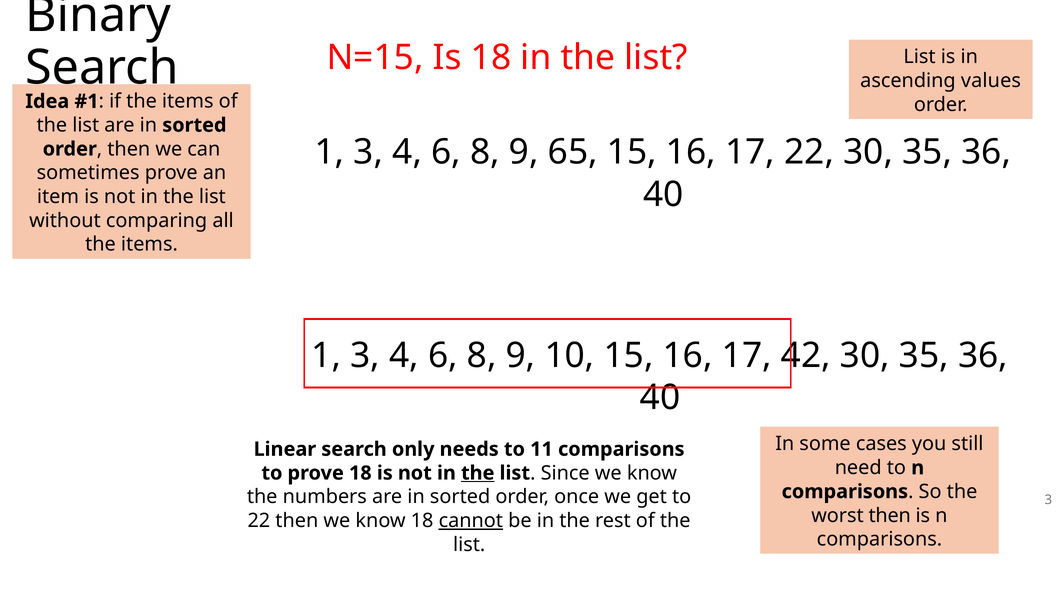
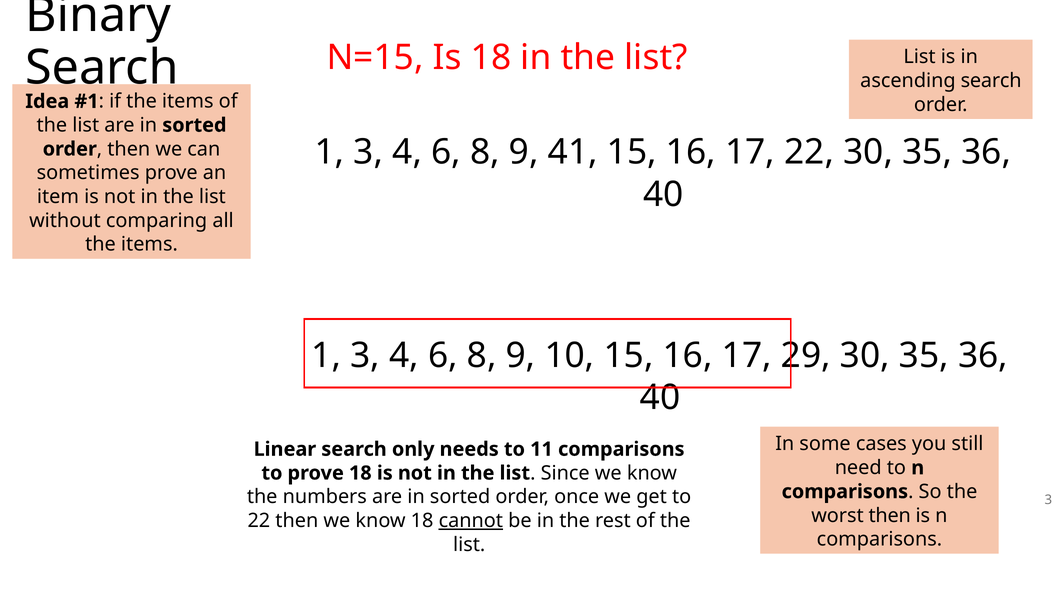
ascending values: values -> search
65: 65 -> 41
42: 42 -> 29
the at (478, 473) underline: present -> none
